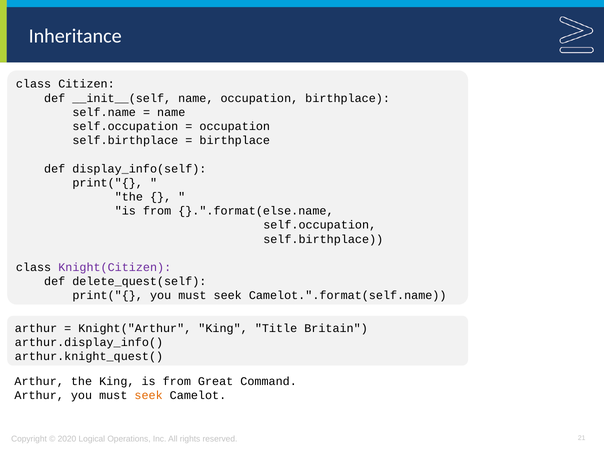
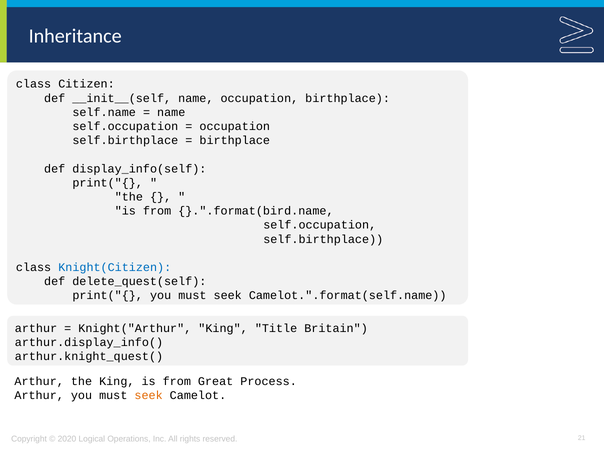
}.".format(else.name: }.".format(else.name -> }.".format(bird.name
Knight(Citizen colour: purple -> blue
Command: Command -> Process
